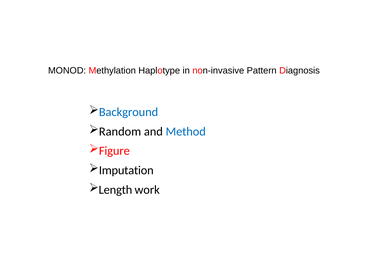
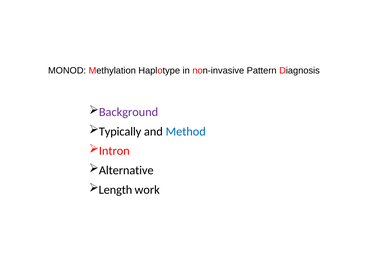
Background colour: blue -> purple
Random: Random -> Typically
Figure: Figure -> Intron
Imputation: Imputation -> Alternative
